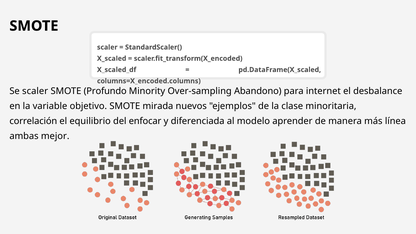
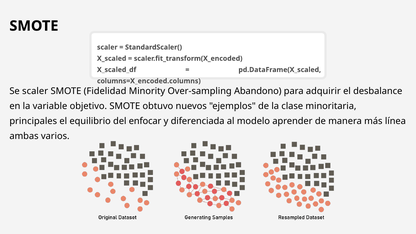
Profundo: Profundo -> Fidelidad
internet: internet -> adquirir
mirada: mirada -> obtuvo
correlación: correlación -> principales
mejor: mejor -> varios
